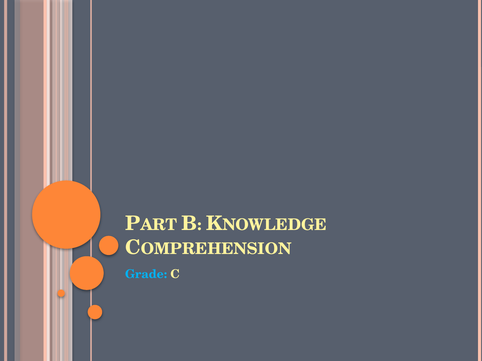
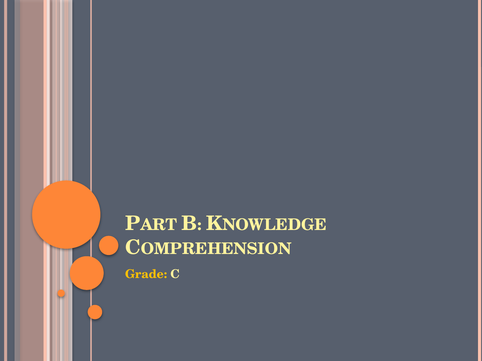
Grade colour: light blue -> yellow
